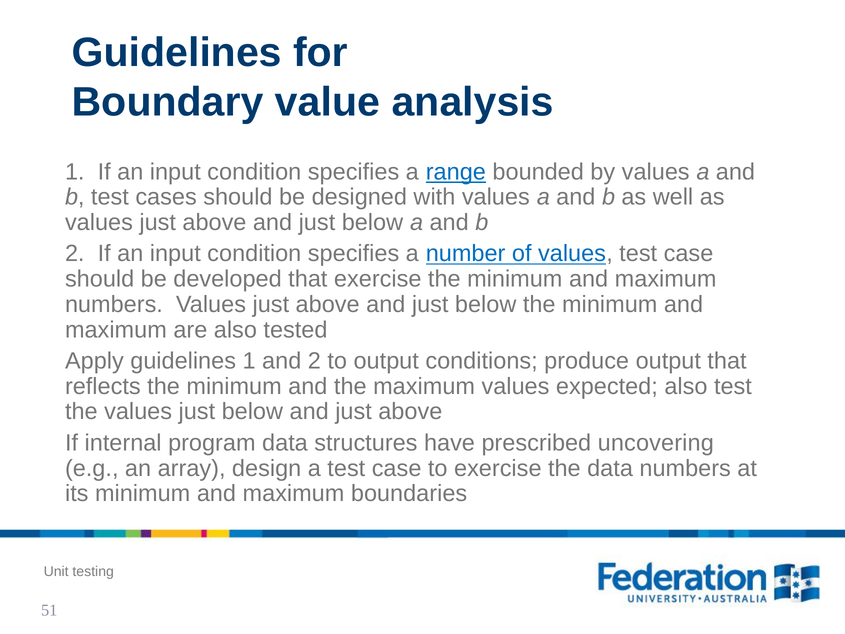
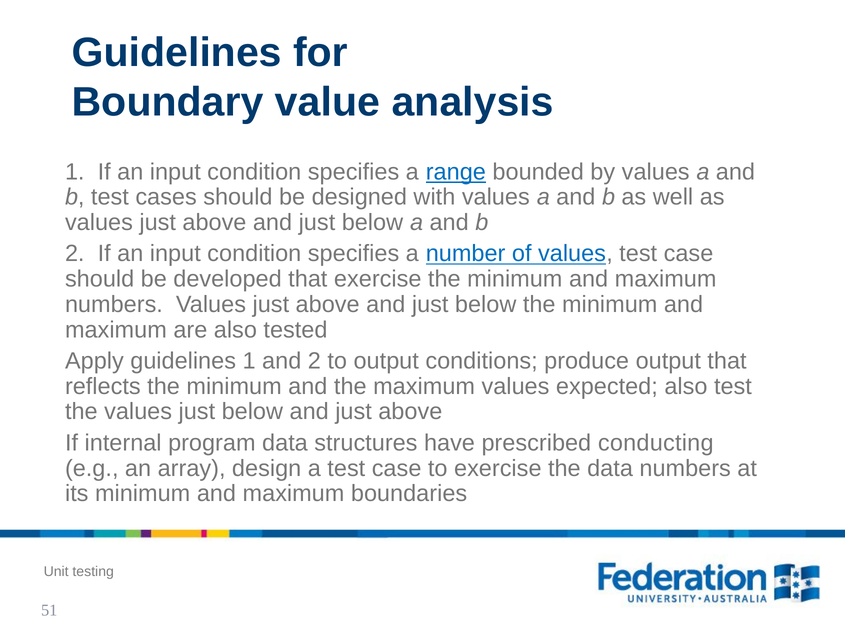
uncovering: uncovering -> conducting
